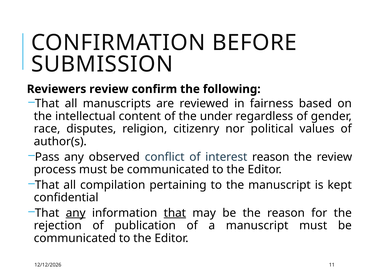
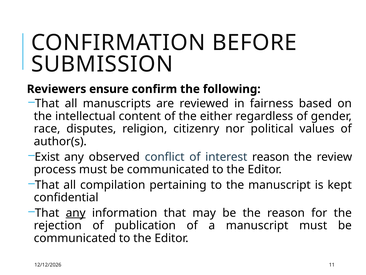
Reviewers review: review -> ensure
under: under -> either
Pass: Pass -> Exist
that at (175, 213) underline: present -> none
